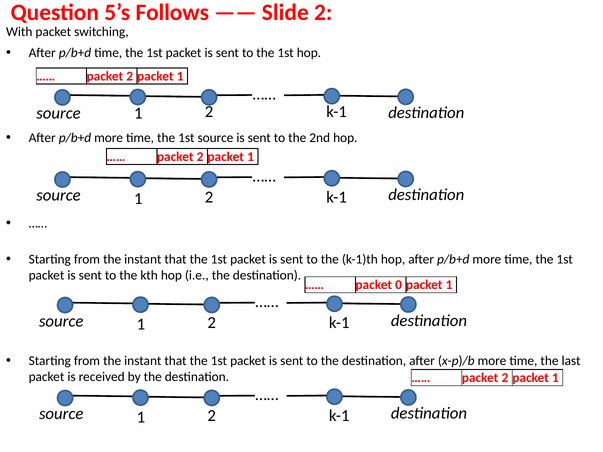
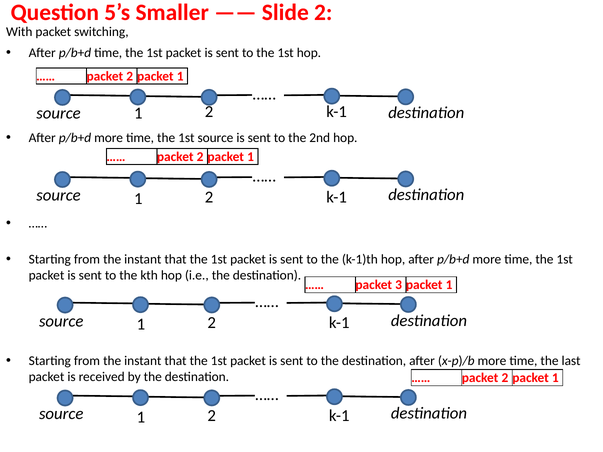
Follows: Follows -> Smaller
0: 0 -> 3
